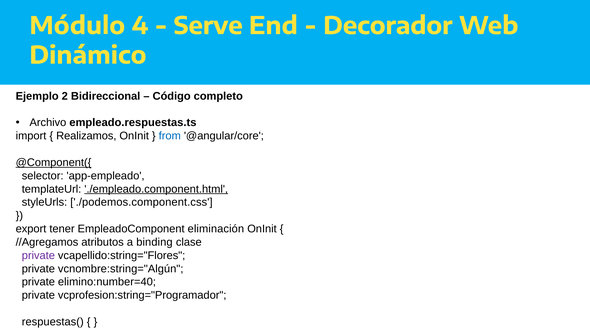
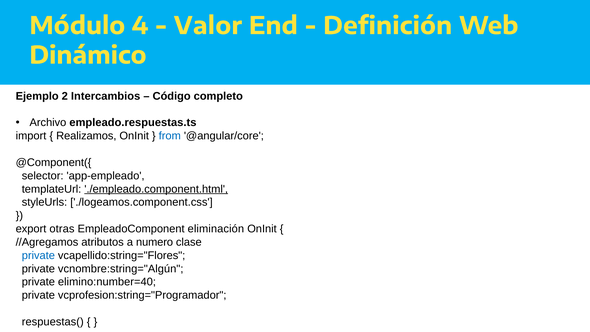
Serve: Serve -> Valor
Decorador: Decorador -> Definición
Bidireccional: Bidireccional -> Intercambios
@Component({ underline: present -> none
./podemos.component.css: ./podemos.component.css -> ./logeamos.component.css
tener: tener -> otras
binding: binding -> numero
private at (38, 255) colour: purple -> blue
